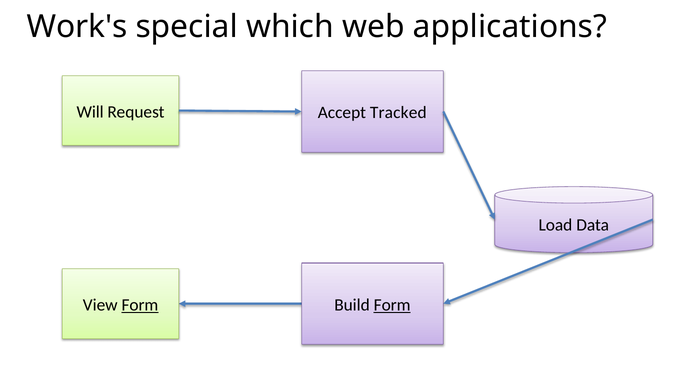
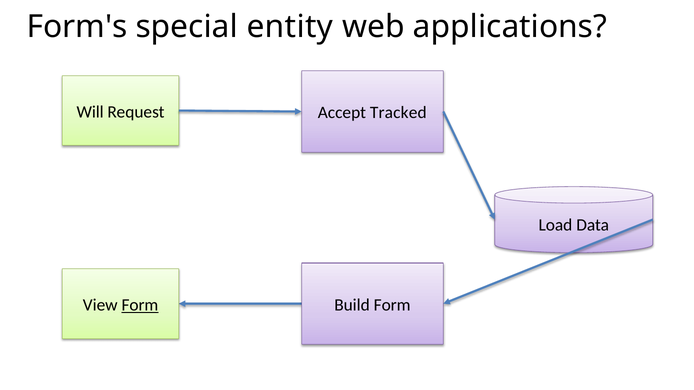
Work's: Work's -> Form's
which: which -> entity
Form at (392, 305) underline: present -> none
